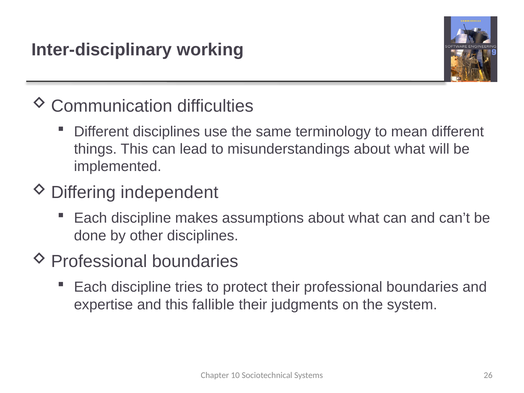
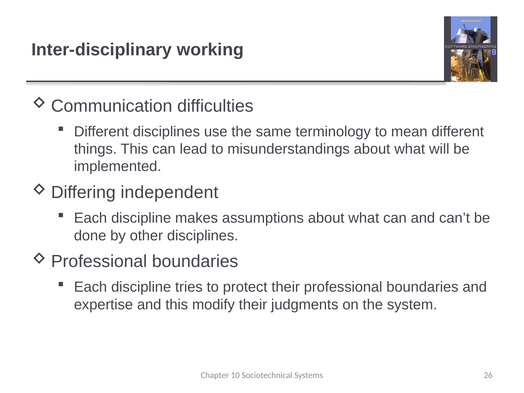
fallible: fallible -> modify
